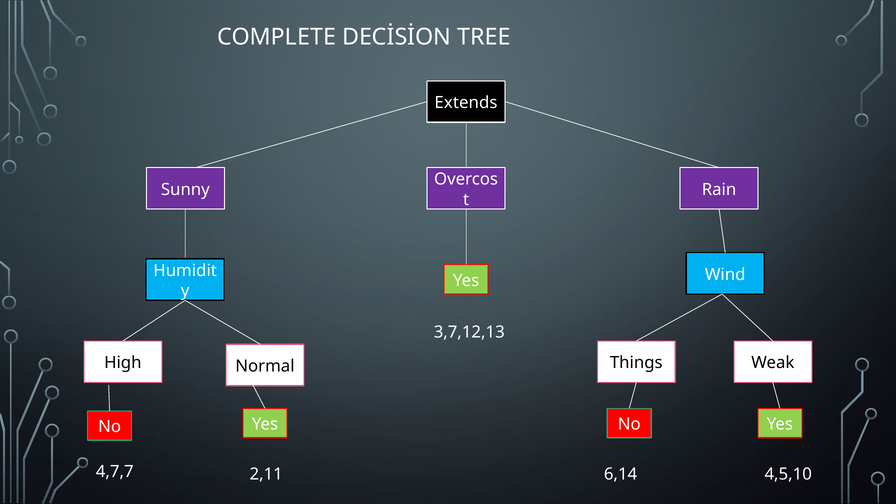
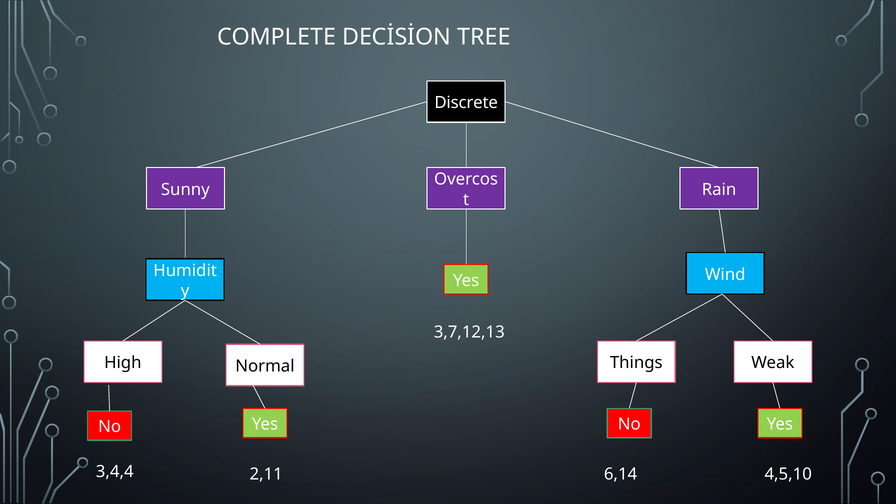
Extends: Extends -> Discrete
4,7,7: 4,7,7 -> 3,4,4
